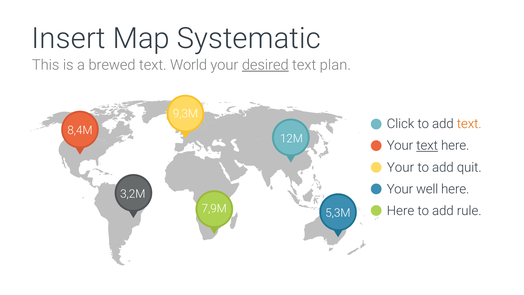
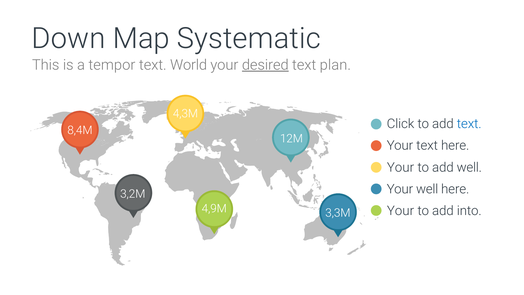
Insert: Insert -> Down
brewed: brewed -> tempor
9,3M: 9,3M -> 4,3M
text at (469, 124) colour: orange -> blue
text at (427, 146) underline: present -> none
add quit: quit -> well
7,9M: 7,9M -> 4,9M
Here at (401, 211): Here -> Your
rule: rule -> into
5,3M: 5,3M -> 3,3M
